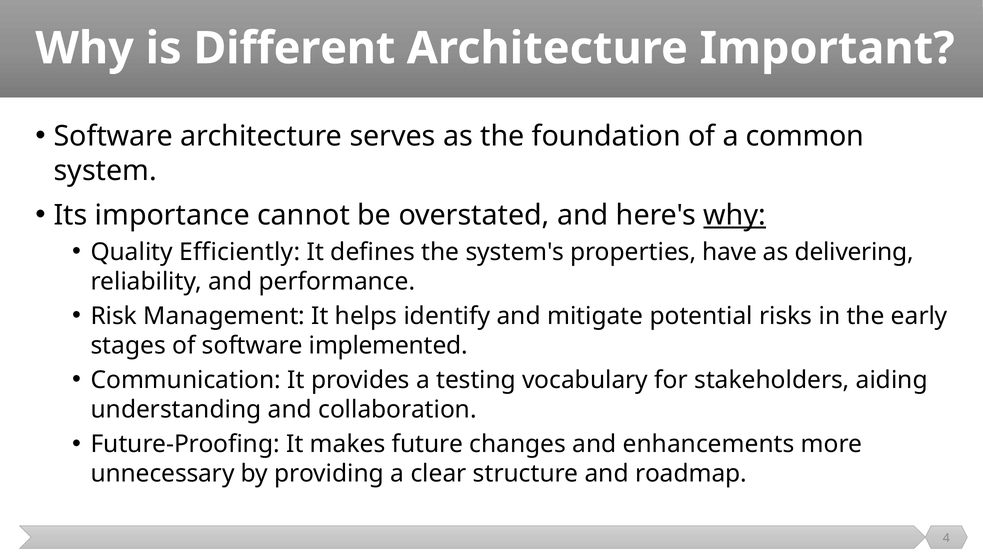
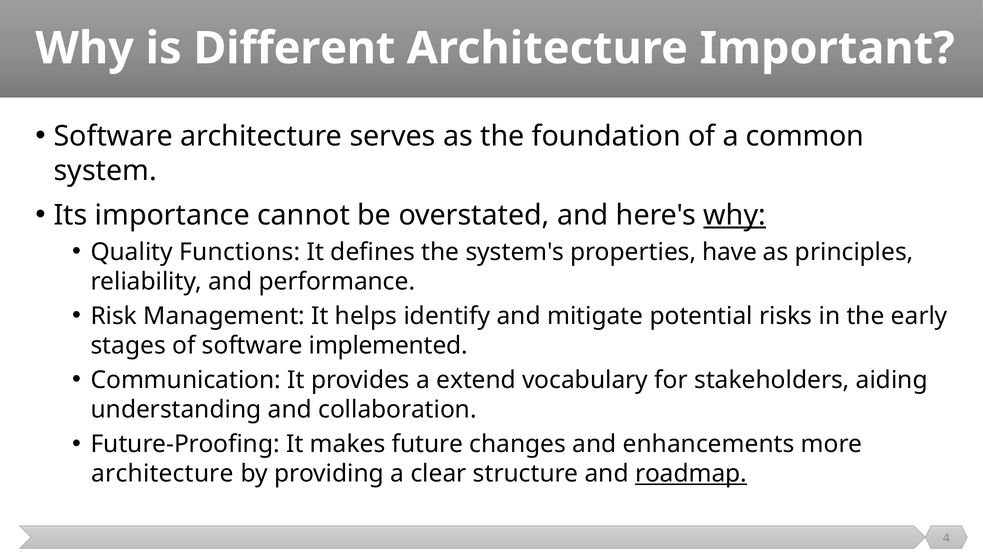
Efficiently: Efficiently -> Functions
delivering: delivering -> principles
testing: testing -> extend
unnecessary at (163, 474): unnecessary -> architecture
roadmap underline: none -> present
